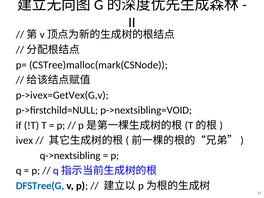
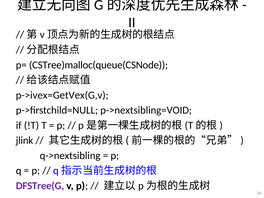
CSTree)malloc(mark(CSNode: CSTree)malloc(mark(CSNode -> CSTree)malloc(queue(CSNode
ivex: ivex -> jlink
DFSTree(G colour: blue -> purple
